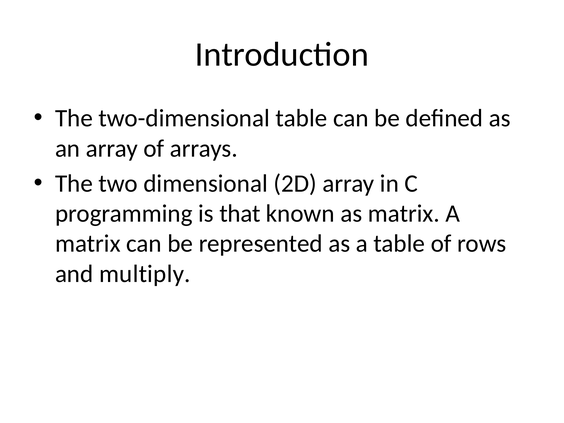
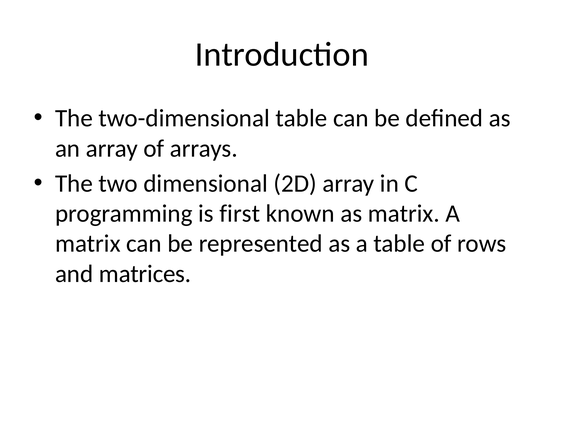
that: that -> first
multiply: multiply -> matrices
